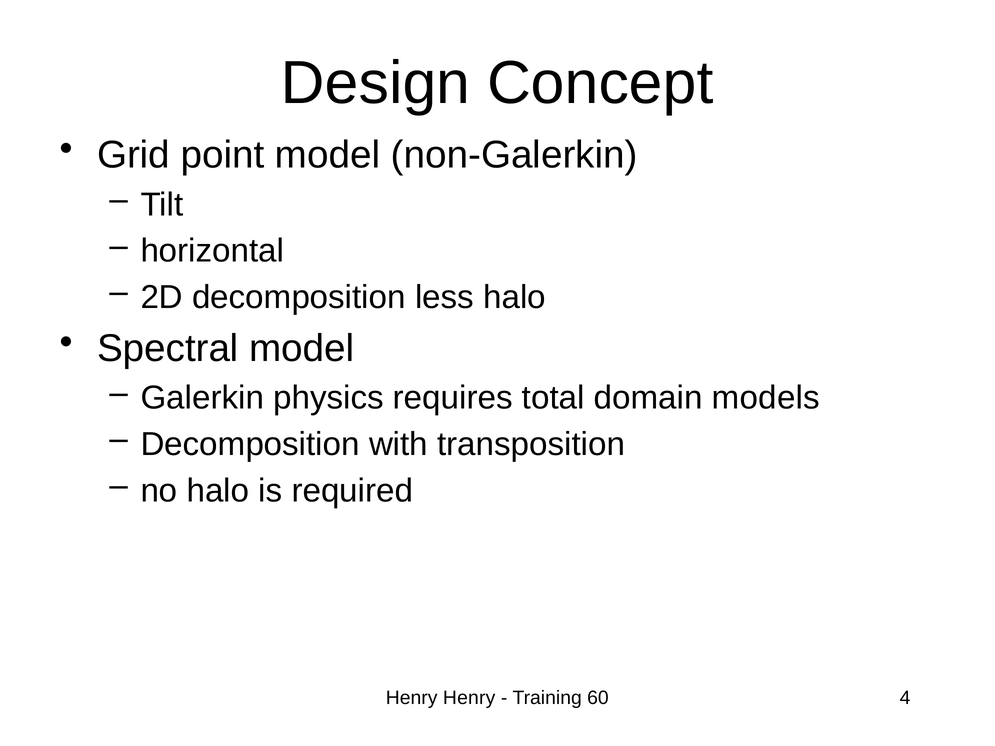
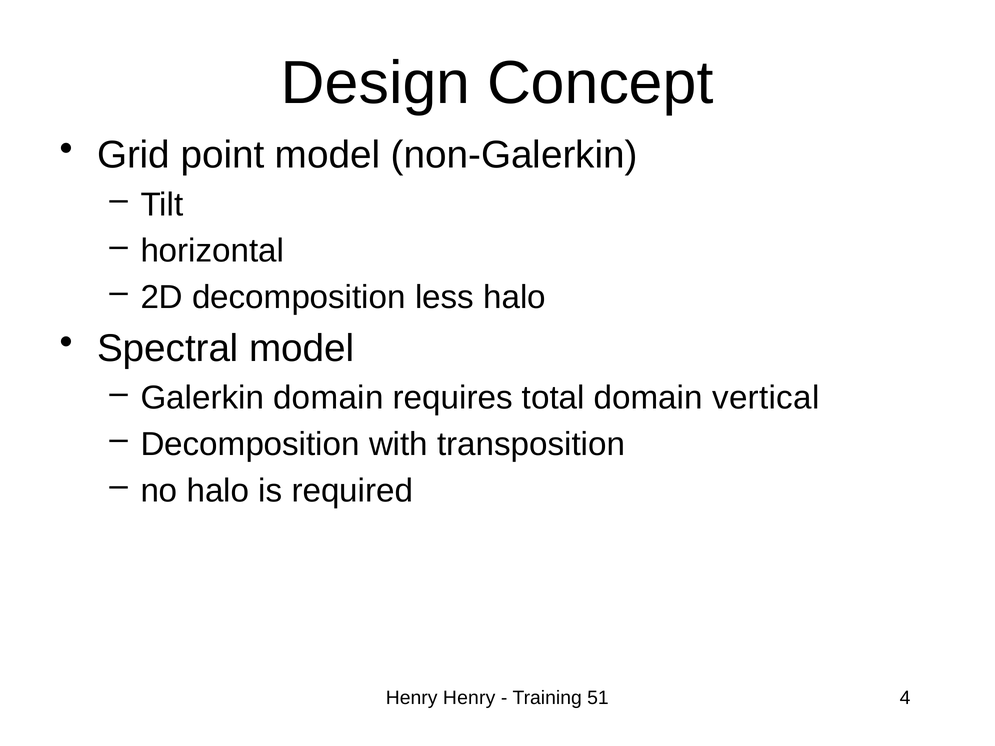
Galerkin physics: physics -> domain
models: models -> vertical
60: 60 -> 51
